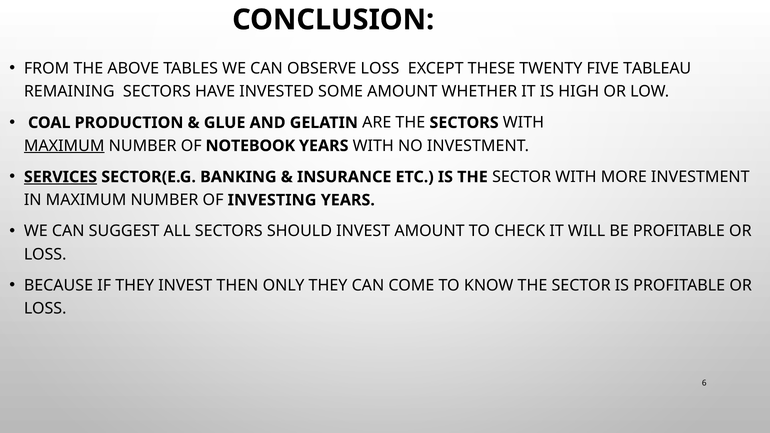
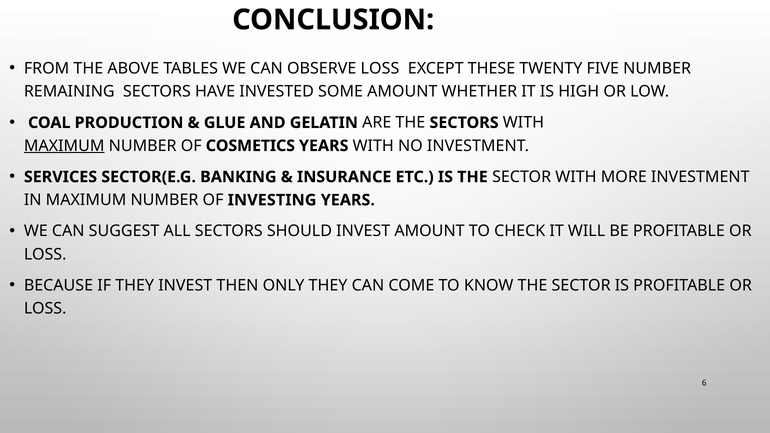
FIVE TABLEAU: TABLEAU -> NUMBER
NOTEBOOK: NOTEBOOK -> COSMETICS
SERVICES underline: present -> none
